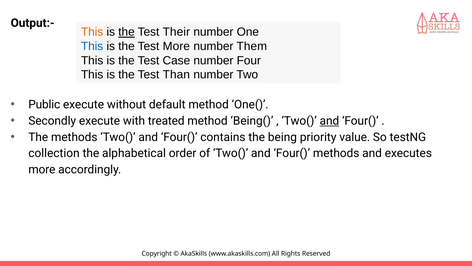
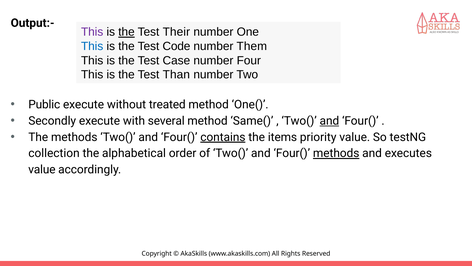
This at (92, 32) colour: orange -> purple
Test More: More -> Code
default: default -> treated
treated: treated -> several
Being(: Being( -> Same(
contains underline: none -> present
being: being -> items
methods at (336, 153) underline: none -> present
more at (42, 169): more -> value
